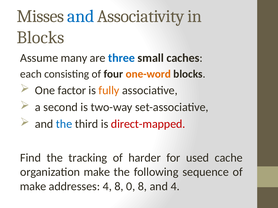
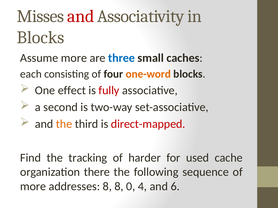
and at (81, 16) colour: blue -> red
Assume many: many -> more
factor: factor -> effect
fully colour: orange -> red
the at (64, 124) colour: blue -> orange
organization make: make -> there
make at (33, 187): make -> more
addresses 4: 4 -> 8
0 8: 8 -> 4
and 4: 4 -> 6
